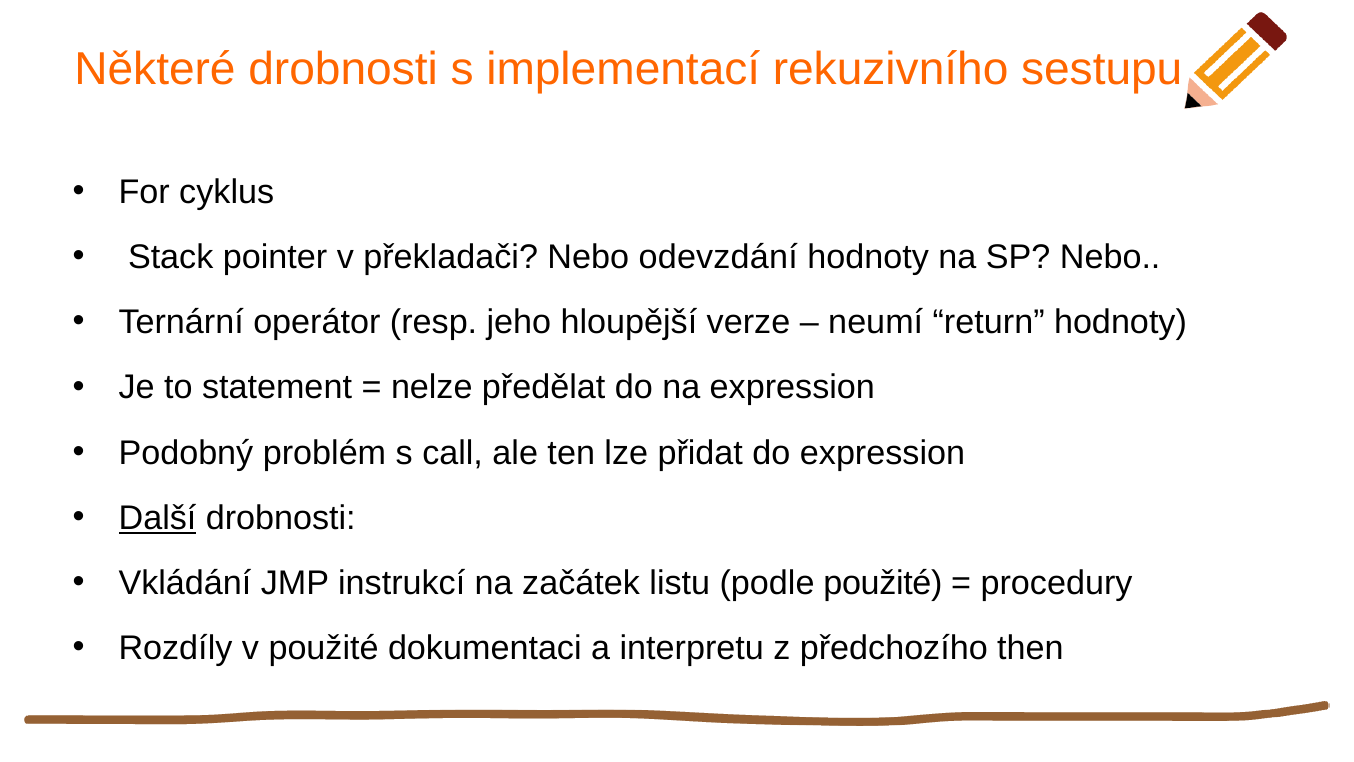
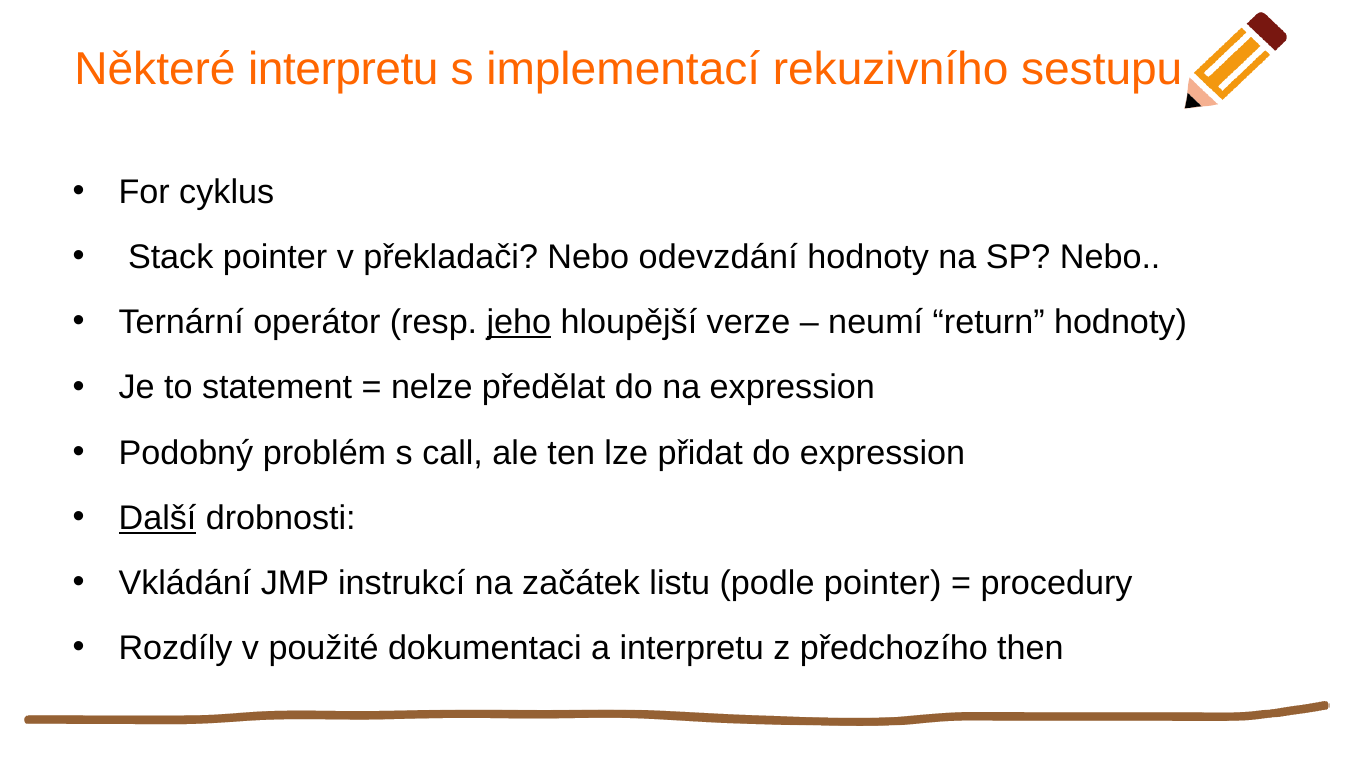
Některé drobnosti: drobnosti -> interpretu
jeho underline: none -> present
podle použité: použité -> pointer
